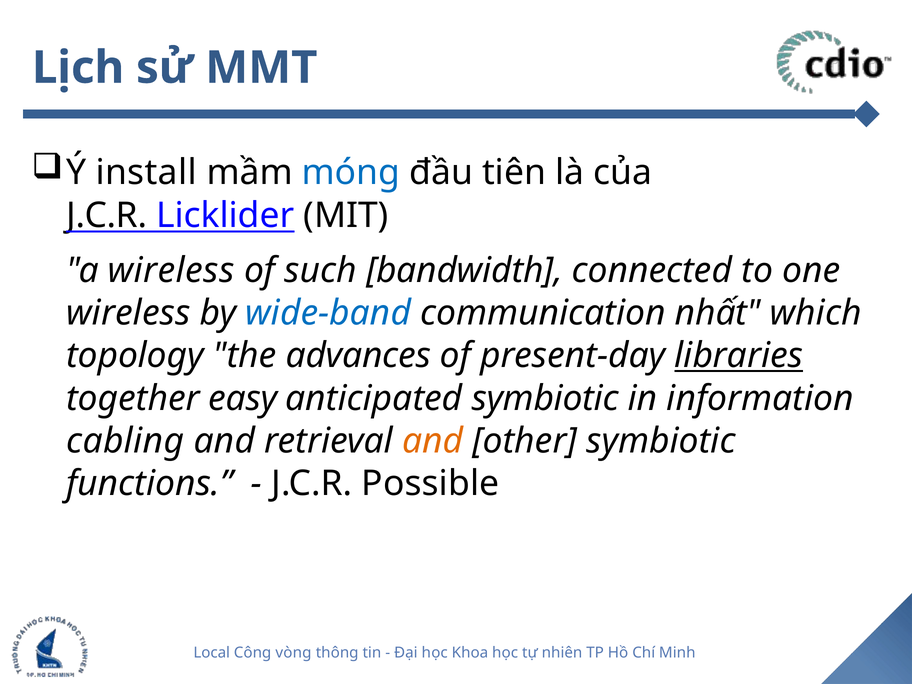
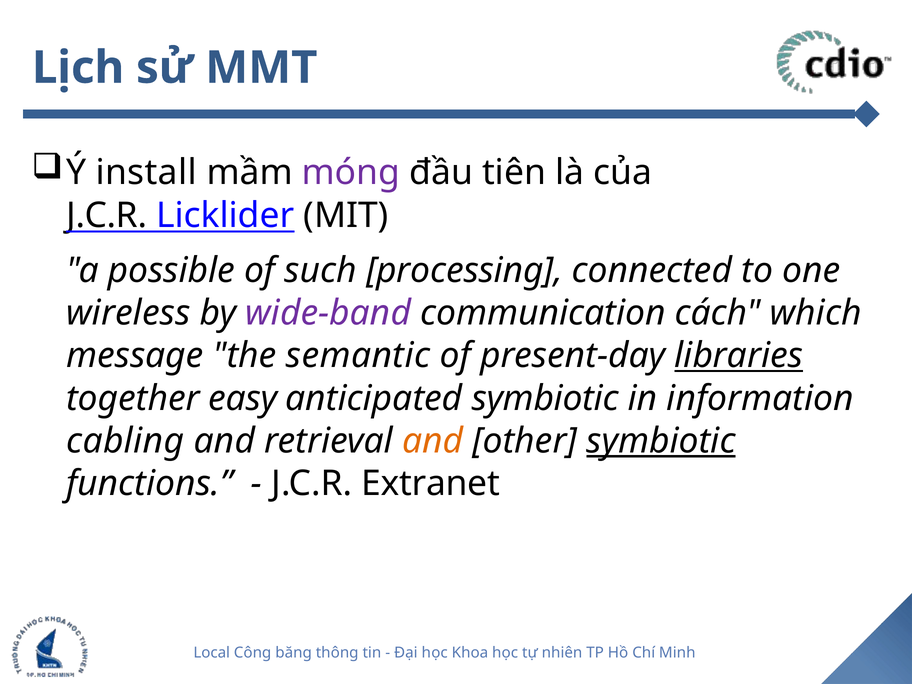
móng colour: blue -> purple
a wireless: wireless -> possible
bandwidth: bandwidth -> processing
wide-band colour: blue -> purple
nhất: nhất -> cách
topology: topology -> message
advances: advances -> semantic
symbiotic at (661, 441) underline: none -> present
Possible: Possible -> Extranet
vòng: vòng -> băng
